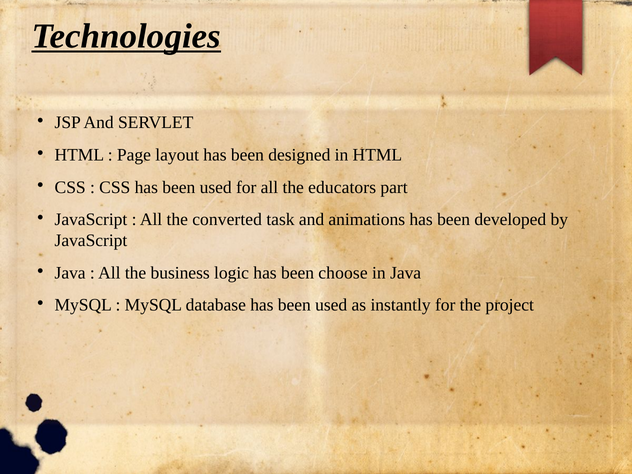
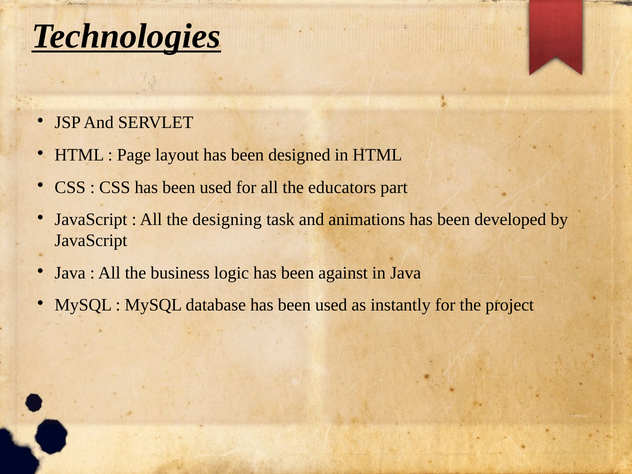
converted: converted -> designing
choose: choose -> against
